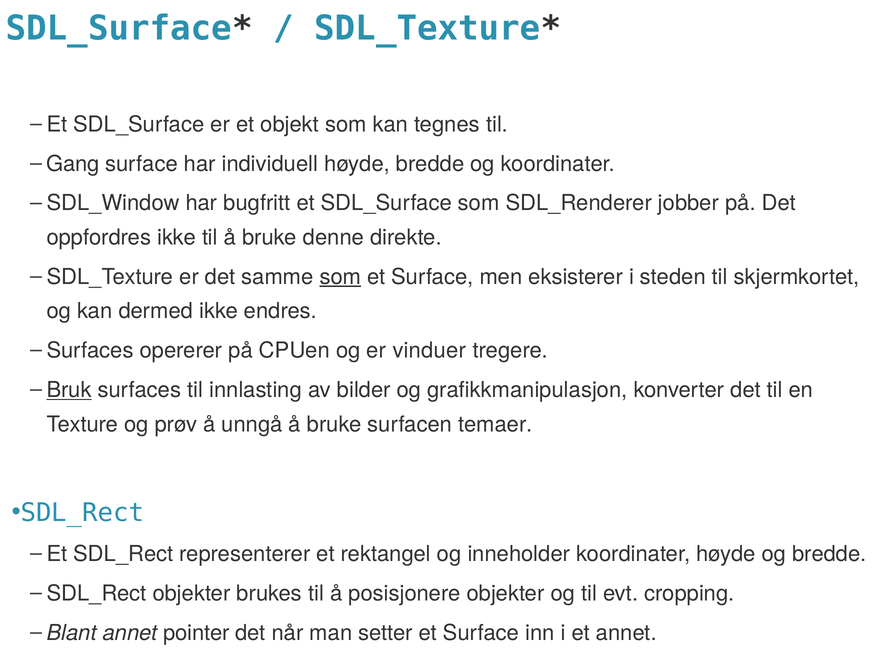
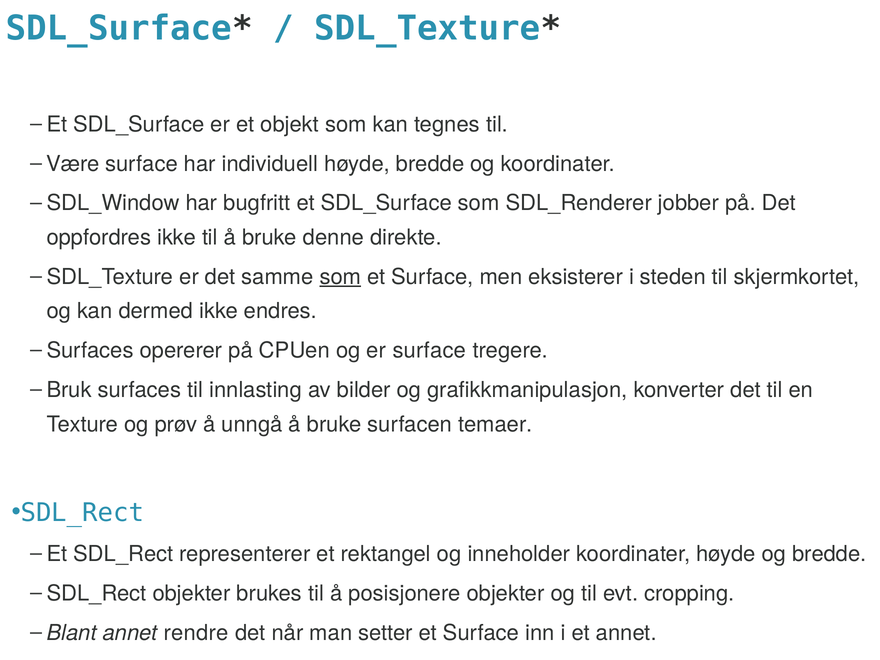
Gang: Gang -> Være
er vinduer: vinduer -> surface
Bruk underline: present -> none
pointer: pointer -> rendre
